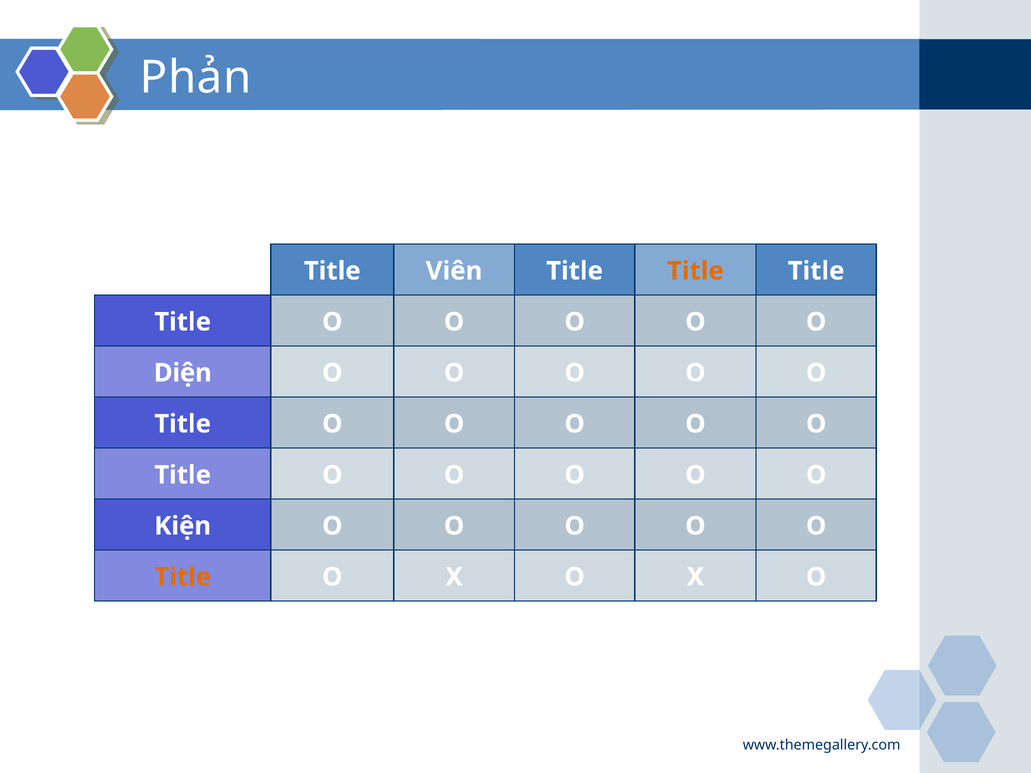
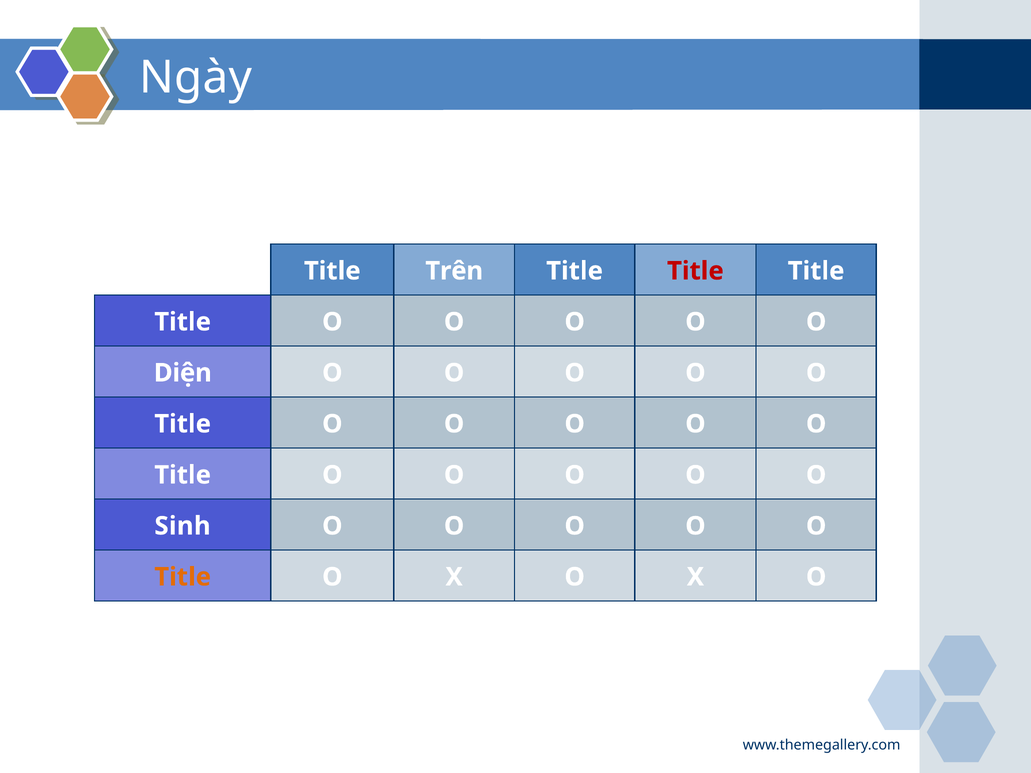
Phản: Phản -> Ngày
Viên: Viên -> Trên
Title at (695, 271) colour: orange -> red
Kiện: Kiện -> Sinh
